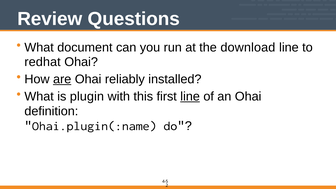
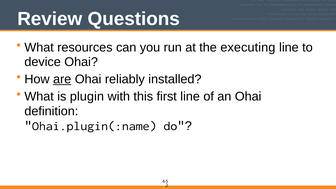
document: document -> resources
download: download -> executing
redhat: redhat -> device
line at (190, 96) underline: present -> none
